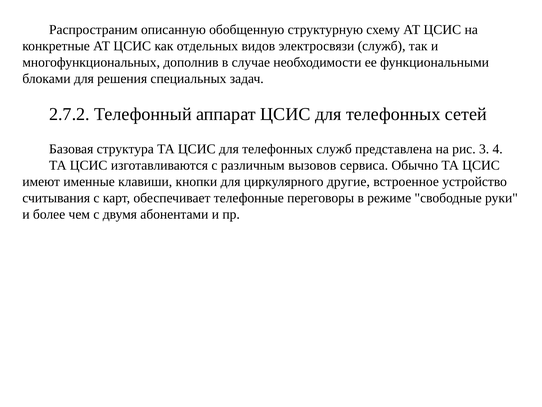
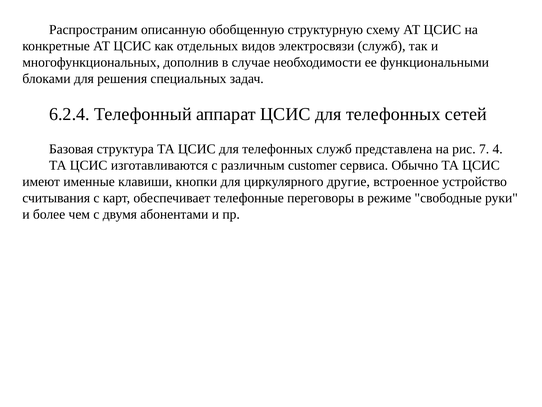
2.7.2: 2.7.2 -> 6.2.4
3: 3 -> 7
вызовов: вызовов -> customer
